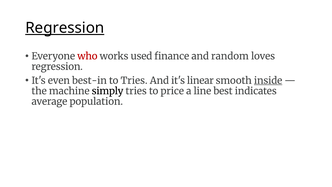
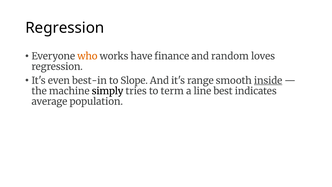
Regression at (65, 28) underline: present -> none
who colour: red -> orange
used: used -> have
to Tries: Tries -> Slope
linear: linear -> range
price: price -> term
